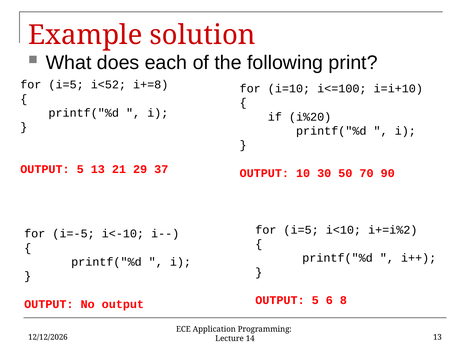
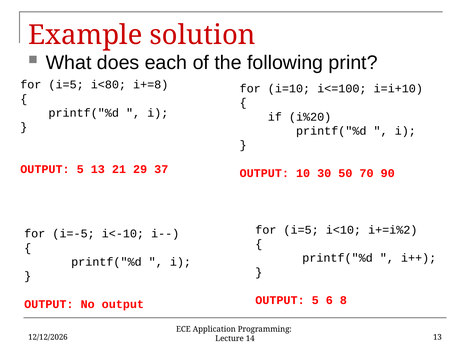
i<52: i<52 -> i<80
